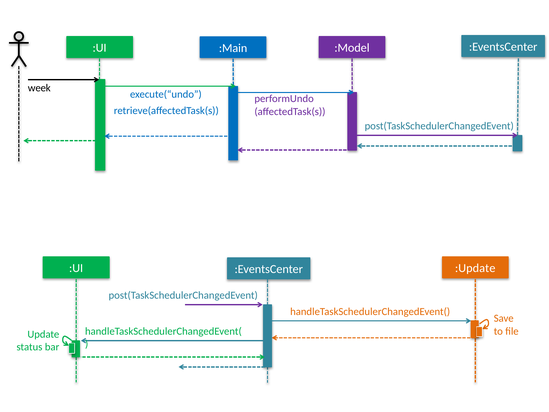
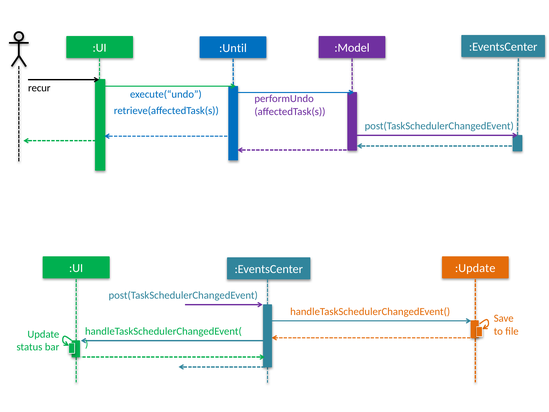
:Main: :Main -> :Until
week: week -> recur
